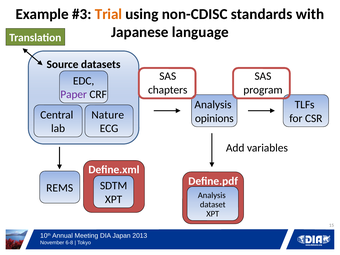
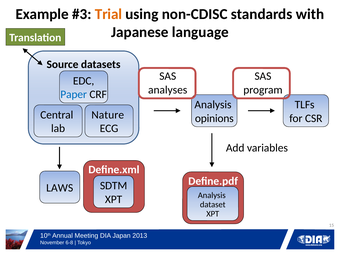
chapters: chapters -> analyses
Paper colour: purple -> blue
REMS: REMS -> LAWS
